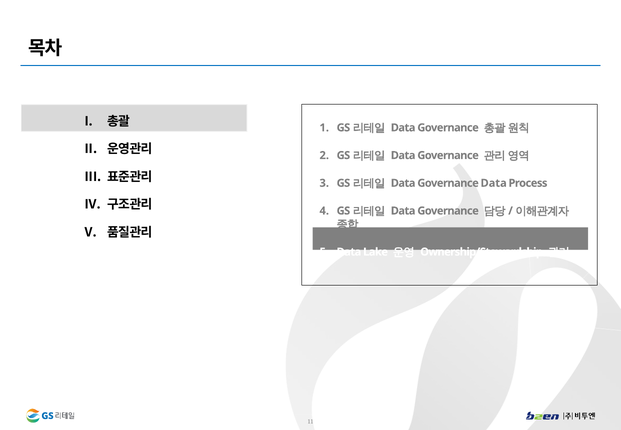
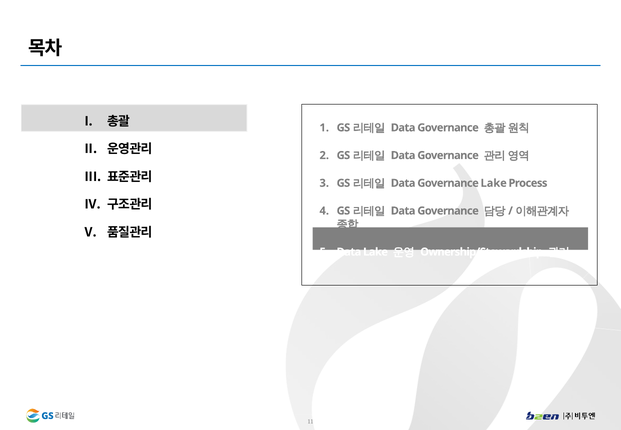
Governance Data: Data -> Lake
